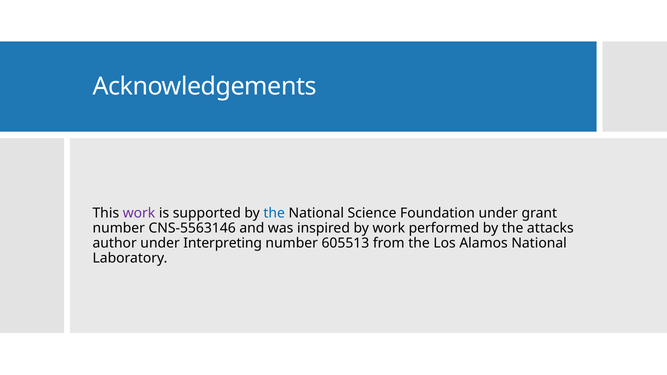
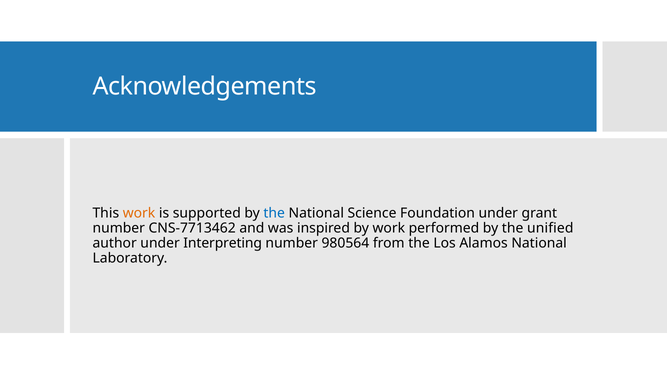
work at (139, 213) colour: purple -> orange
CNS-5563146: CNS-5563146 -> CNS-7713462
attacks: attacks -> unified
605513: 605513 -> 980564
